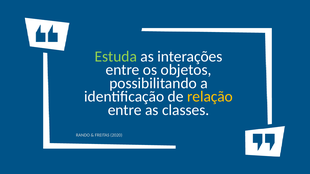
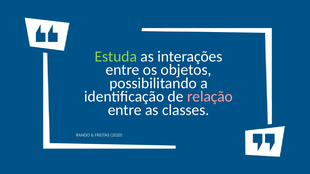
relação colour: yellow -> pink
